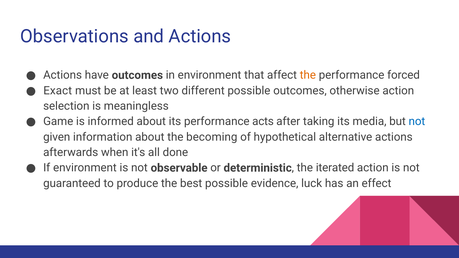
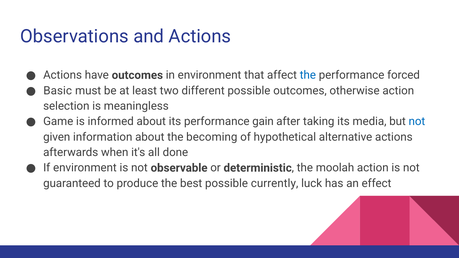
the at (308, 75) colour: orange -> blue
Exact: Exact -> Basic
acts: acts -> gain
iterated: iterated -> moolah
evidence: evidence -> currently
